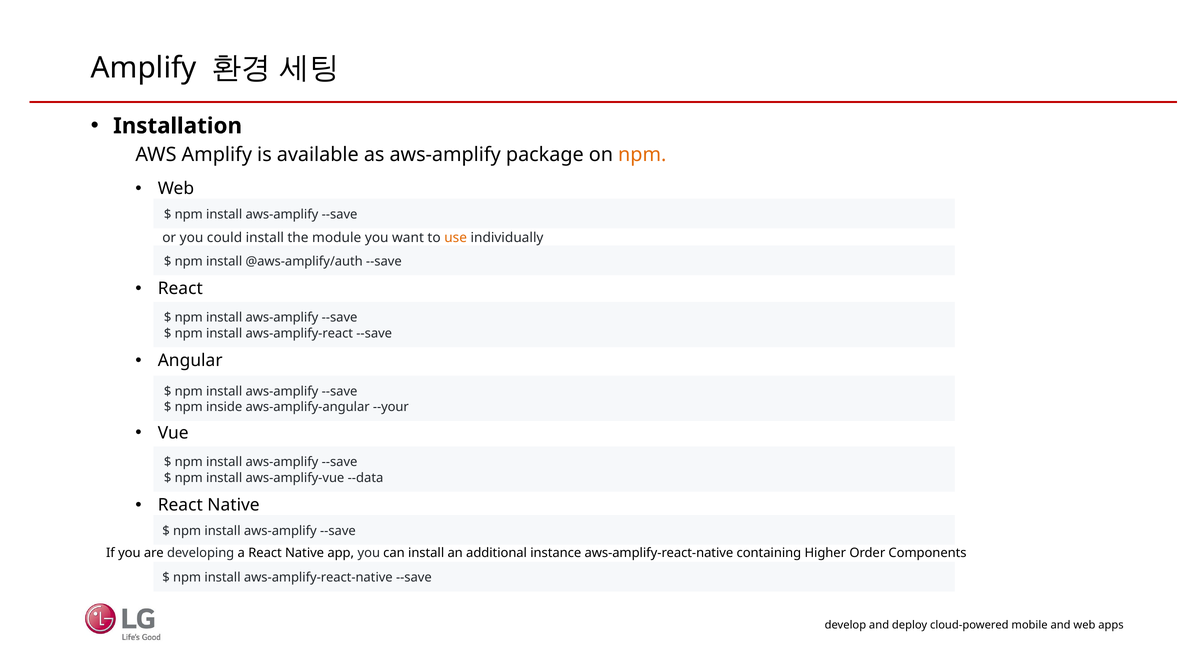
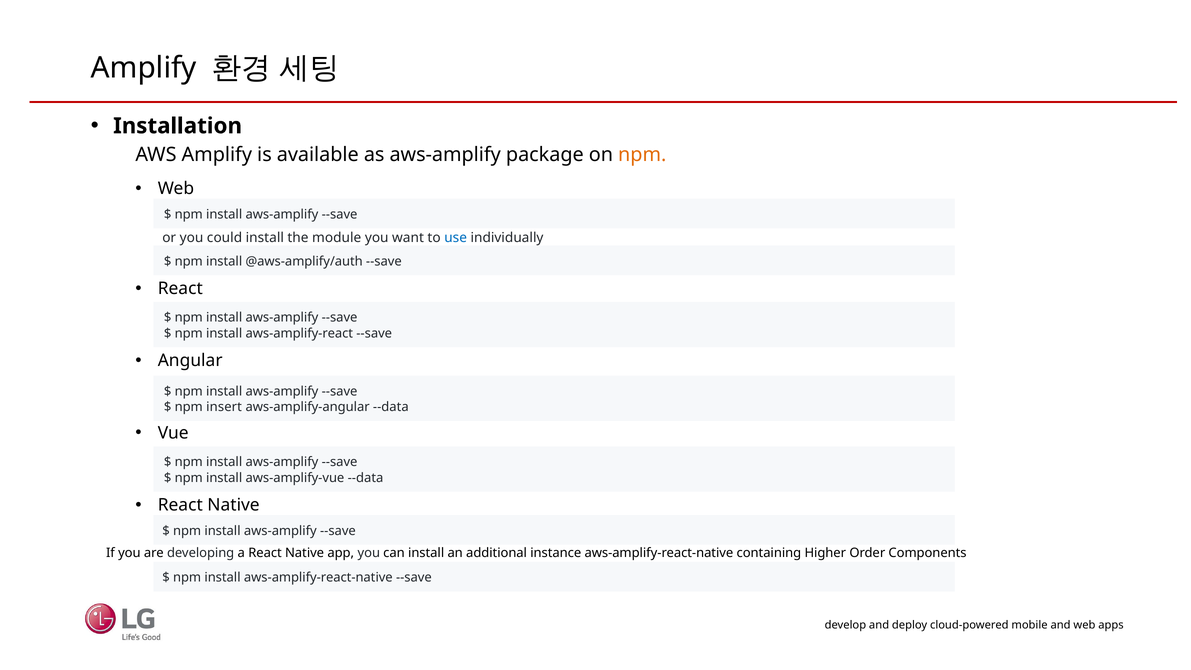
use colour: orange -> blue
inside: inside -> insert
aws-amplify-angular --your: --your -> --data
